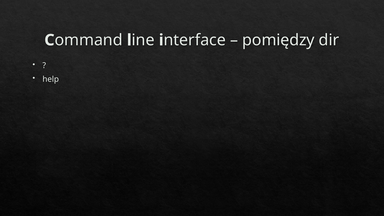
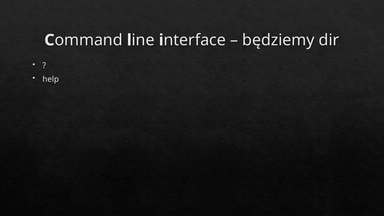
pomiędzy: pomiędzy -> będziemy
